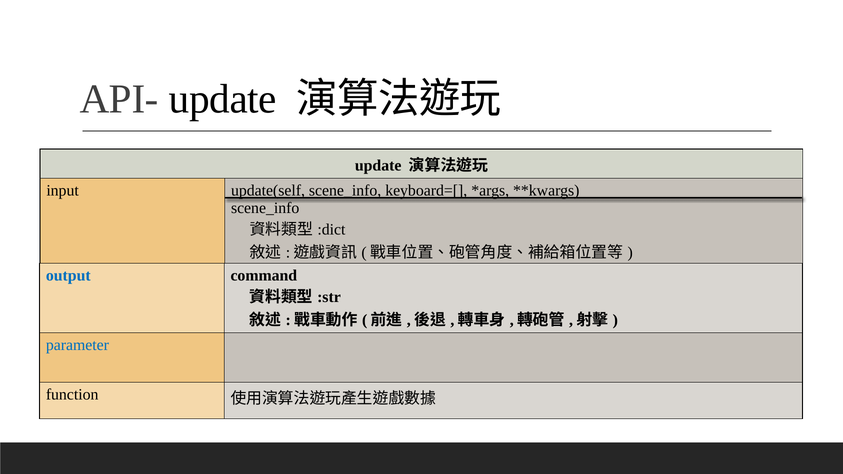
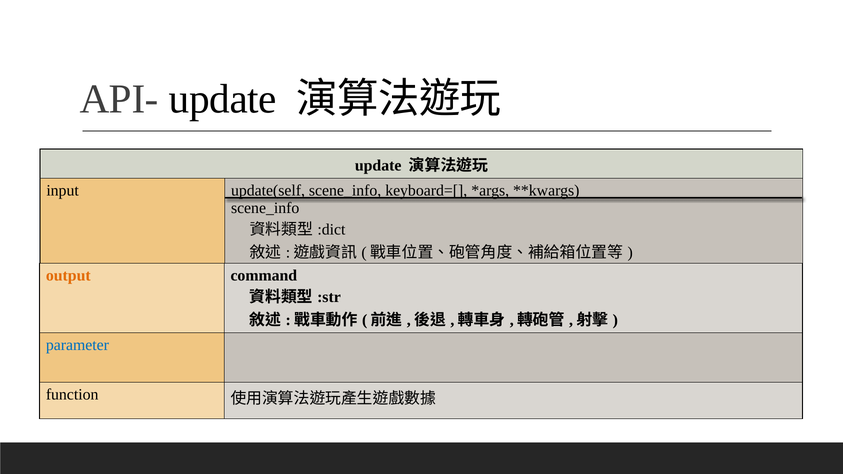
output colour: blue -> orange
